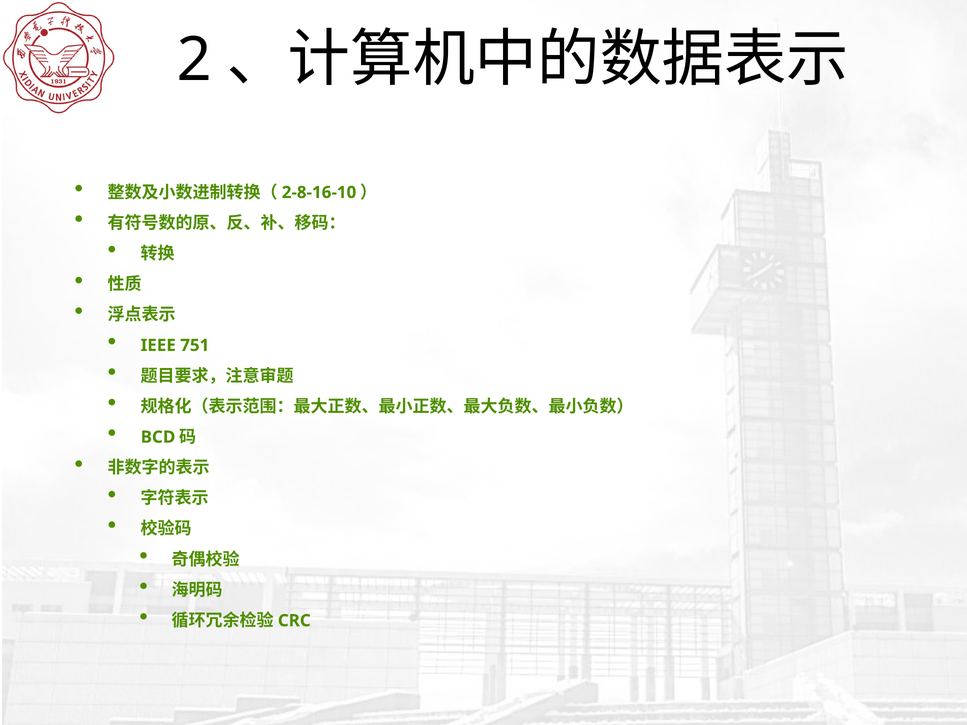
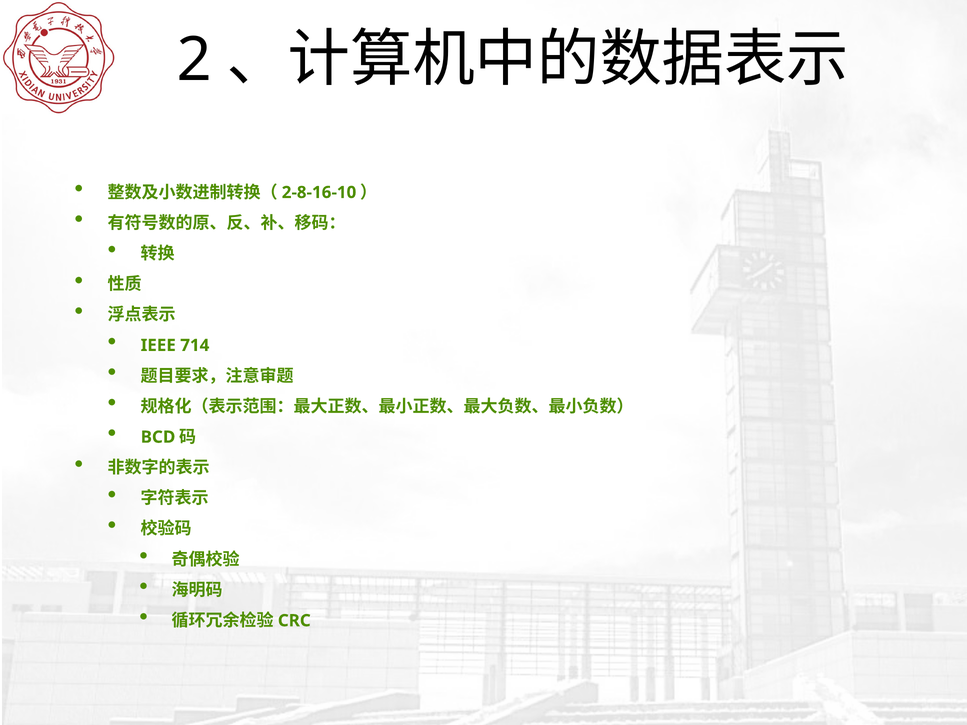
751: 751 -> 714
